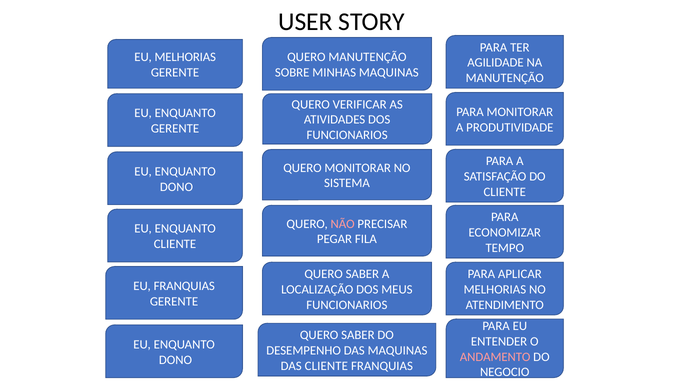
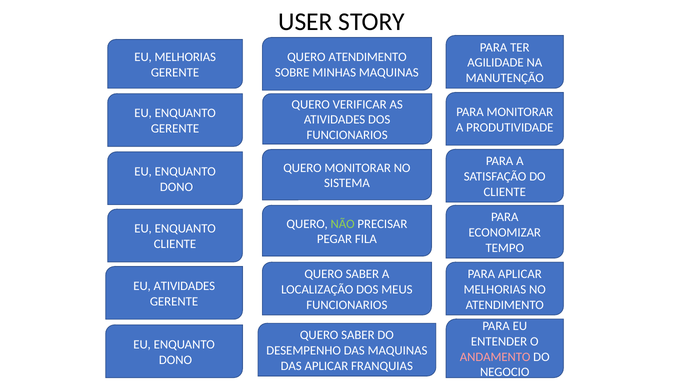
QUERO MANUTENÇÃO: MANUTENÇÃO -> ATENDIMENTO
NÃO colour: pink -> light green
EU FRANQUIAS: FRANQUIAS -> ATIVIDADES
DAS CLIENTE: CLIENTE -> APLICAR
